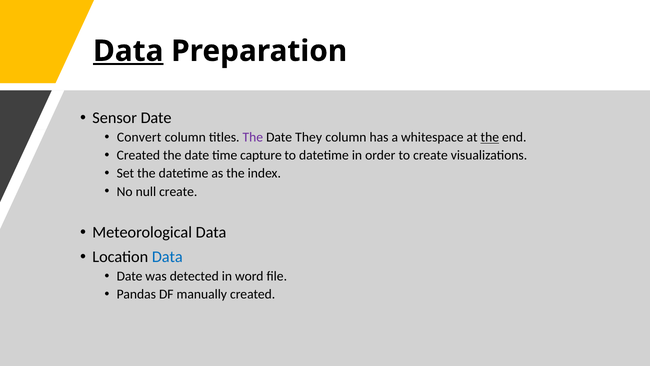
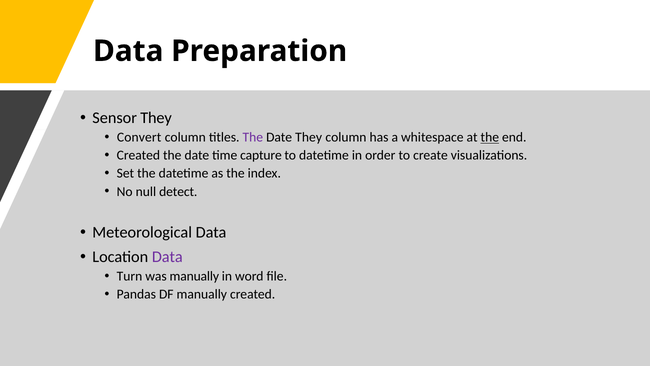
Data at (128, 51) underline: present -> none
Sensor Date: Date -> They
null create: create -> detect
Data at (167, 257) colour: blue -> purple
Date at (130, 276): Date -> Turn
was detected: detected -> manually
